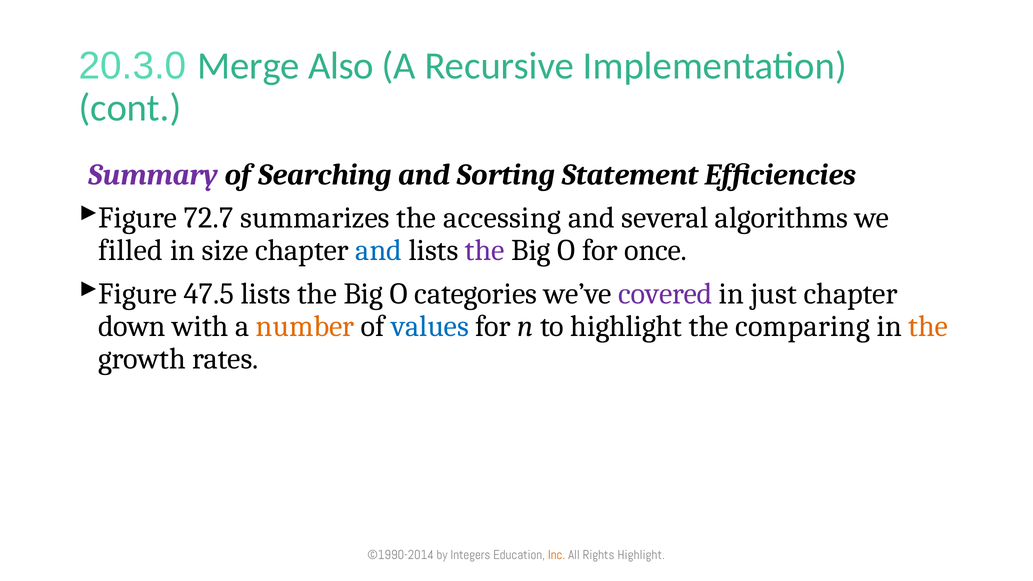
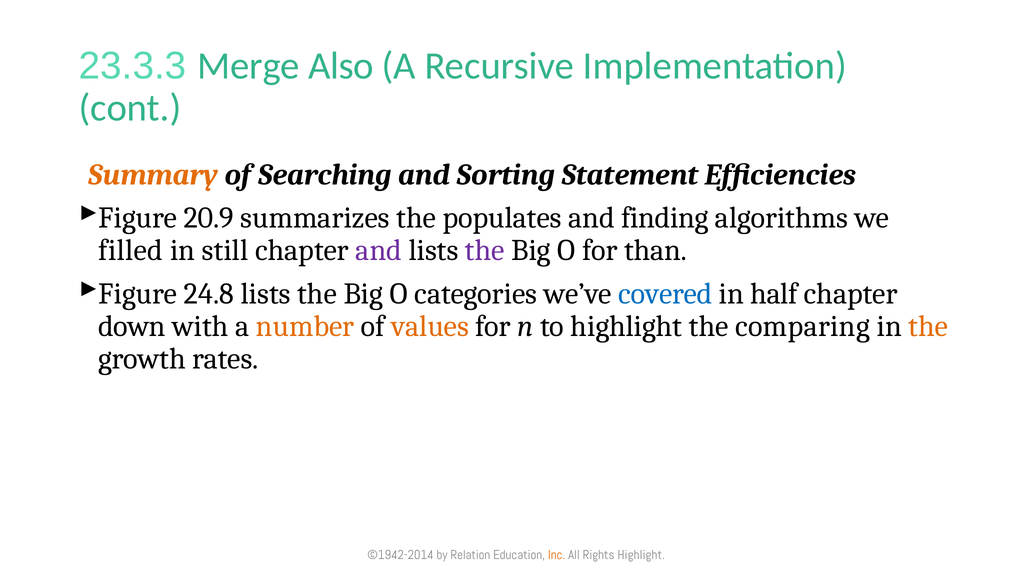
20.3.0: 20.3.0 -> 23.3.3
Summary colour: purple -> orange
72.7: 72.7 -> 20.9
accessing: accessing -> populates
several: several -> finding
size: size -> still
and at (379, 251) colour: blue -> purple
once: once -> than
47.5: 47.5 -> 24.8
covered colour: purple -> blue
just: just -> half
values colour: blue -> orange
©1990-2014: ©1990-2014 -> ©1942-2014
Integers: Integers -> Relation
